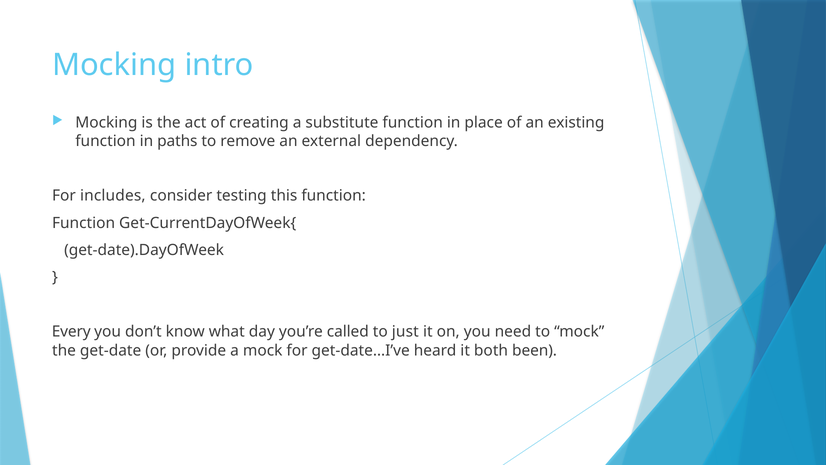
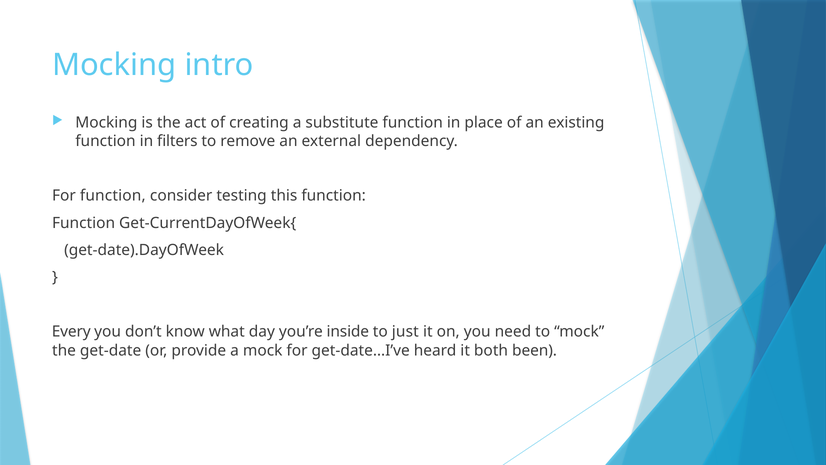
paths: paths -> filters
For includes: includes -> function
called: called -> inside
